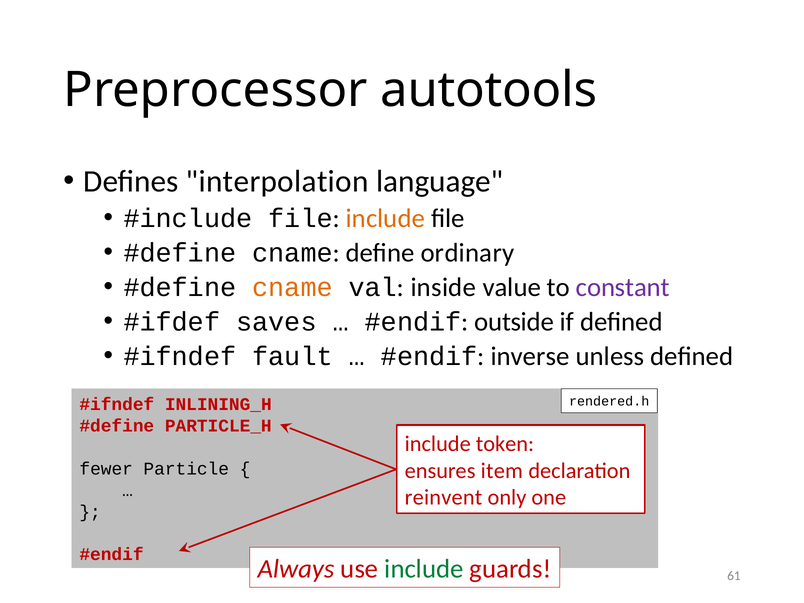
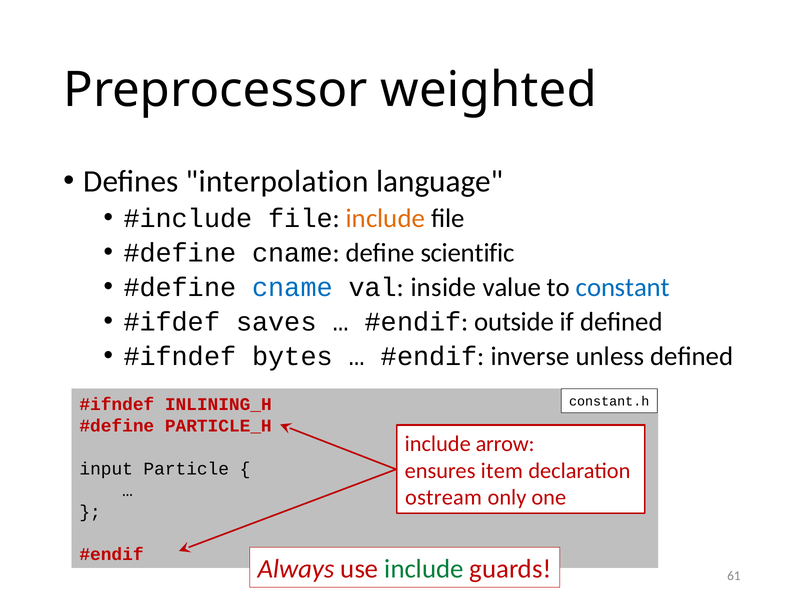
autotools: autotools -> weighted
ordinary: ordinary -> scientific
cname at (293, 287) colour: orange -> blue
constant colour: purple -> blue
fault: fault -> bytes
rendered.h: rendered.h -> constant.h
token: token -> arrow
fewer: fewer -> input
reinvent: reinvent -> ostream
